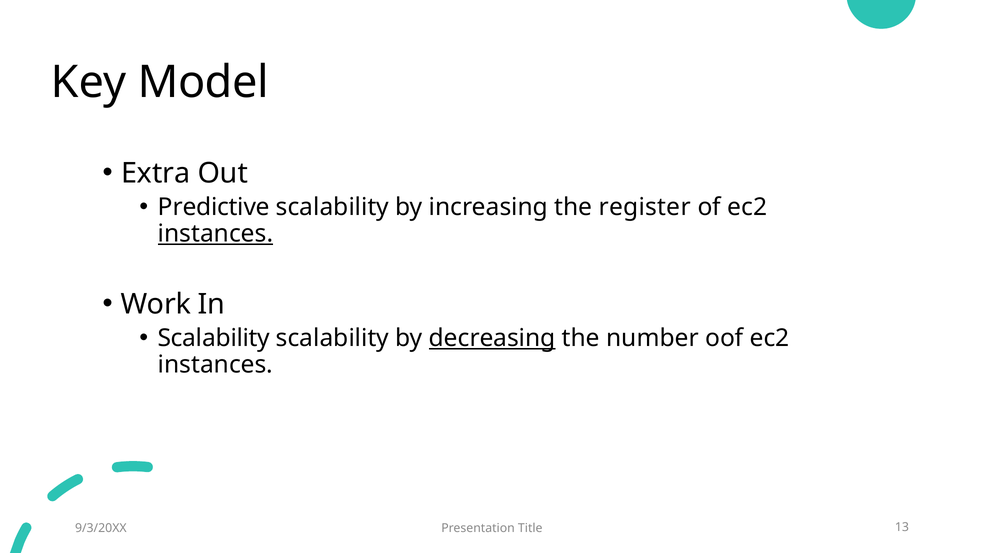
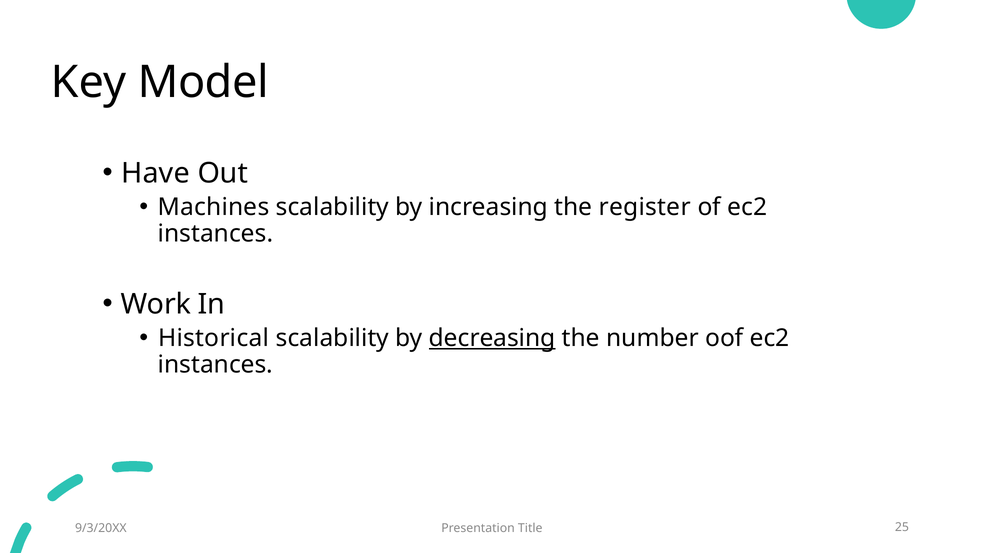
Extra: Extra -> Have
Predictive: Predictive -> Machines
instances at (216, 234) underline: present -> none
Scalability at (214, 338): Scalability -> Historical
13: 13 -> 25
